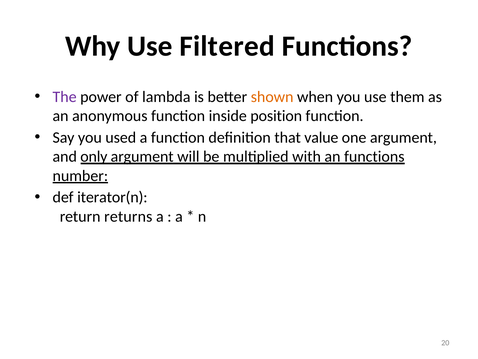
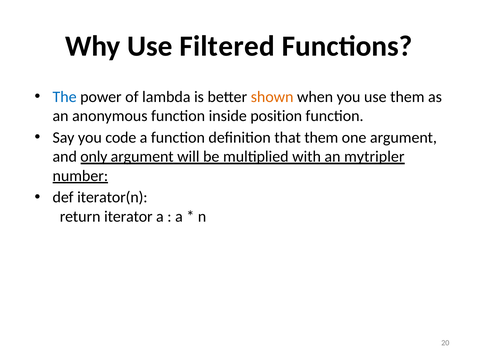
The colour: purple -> blue
used: used -> code
that value: value -> them
an functions: functions -> mytripler
returns: returns -> iterator
